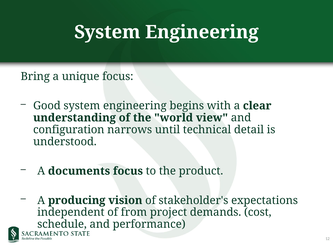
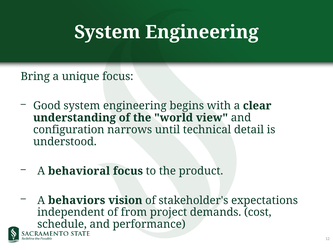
documents: documents -> behavioral
producing: producing -> behaviors
